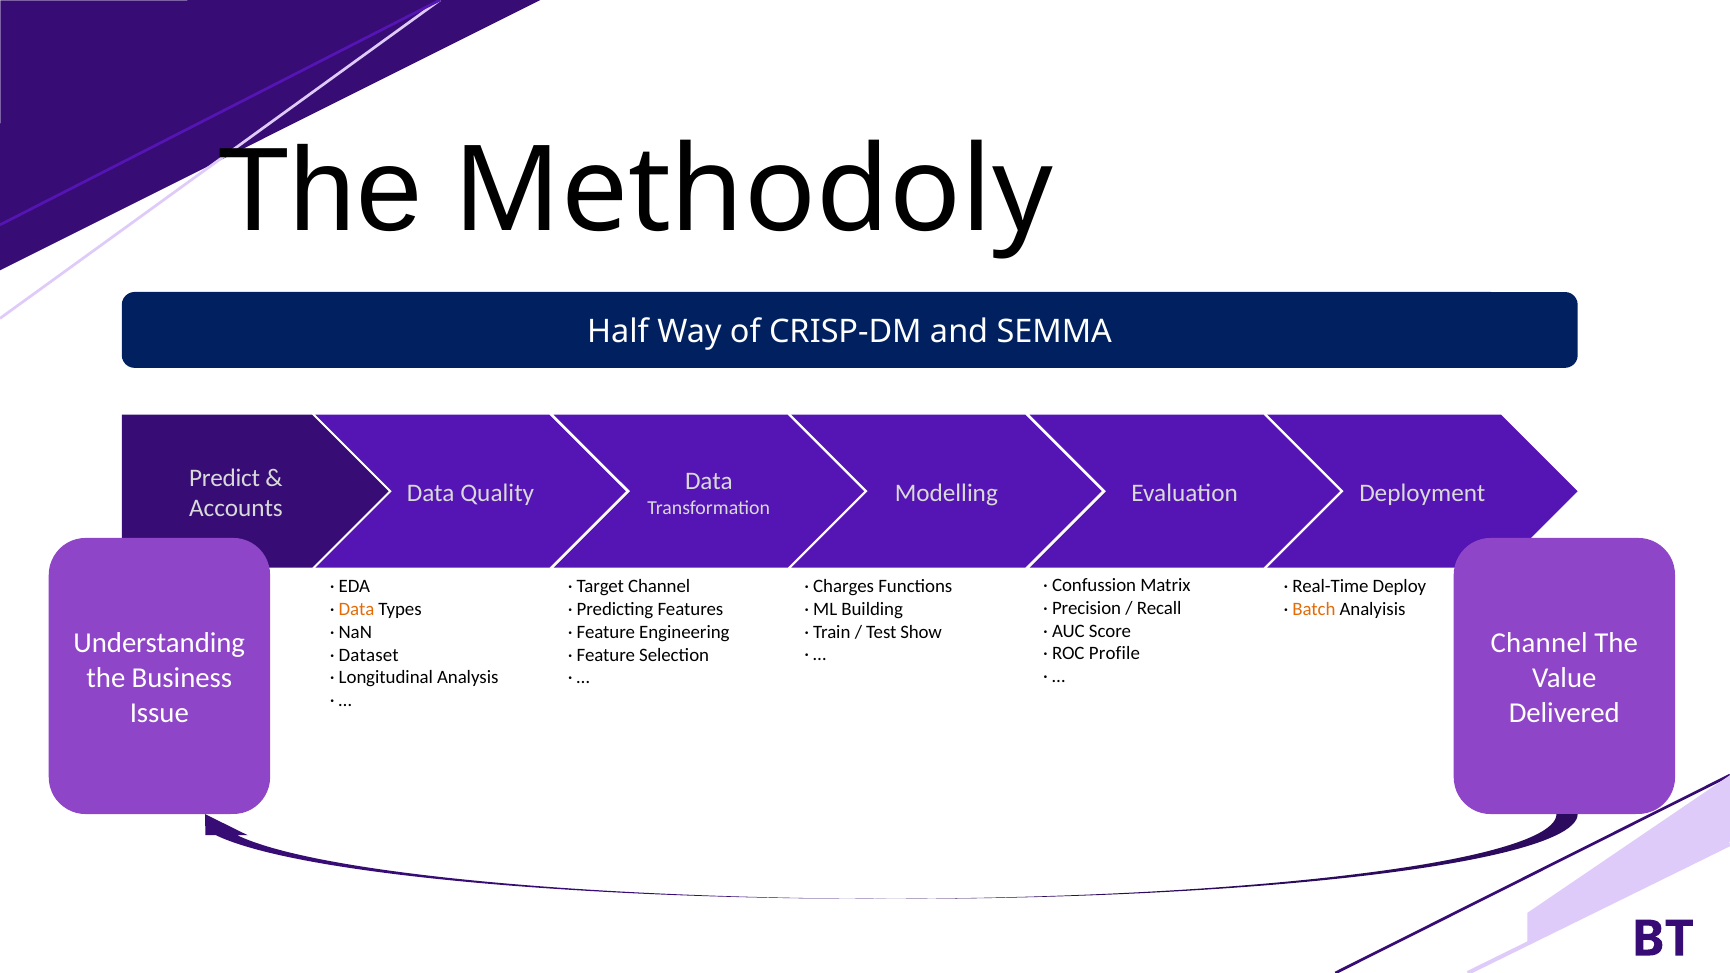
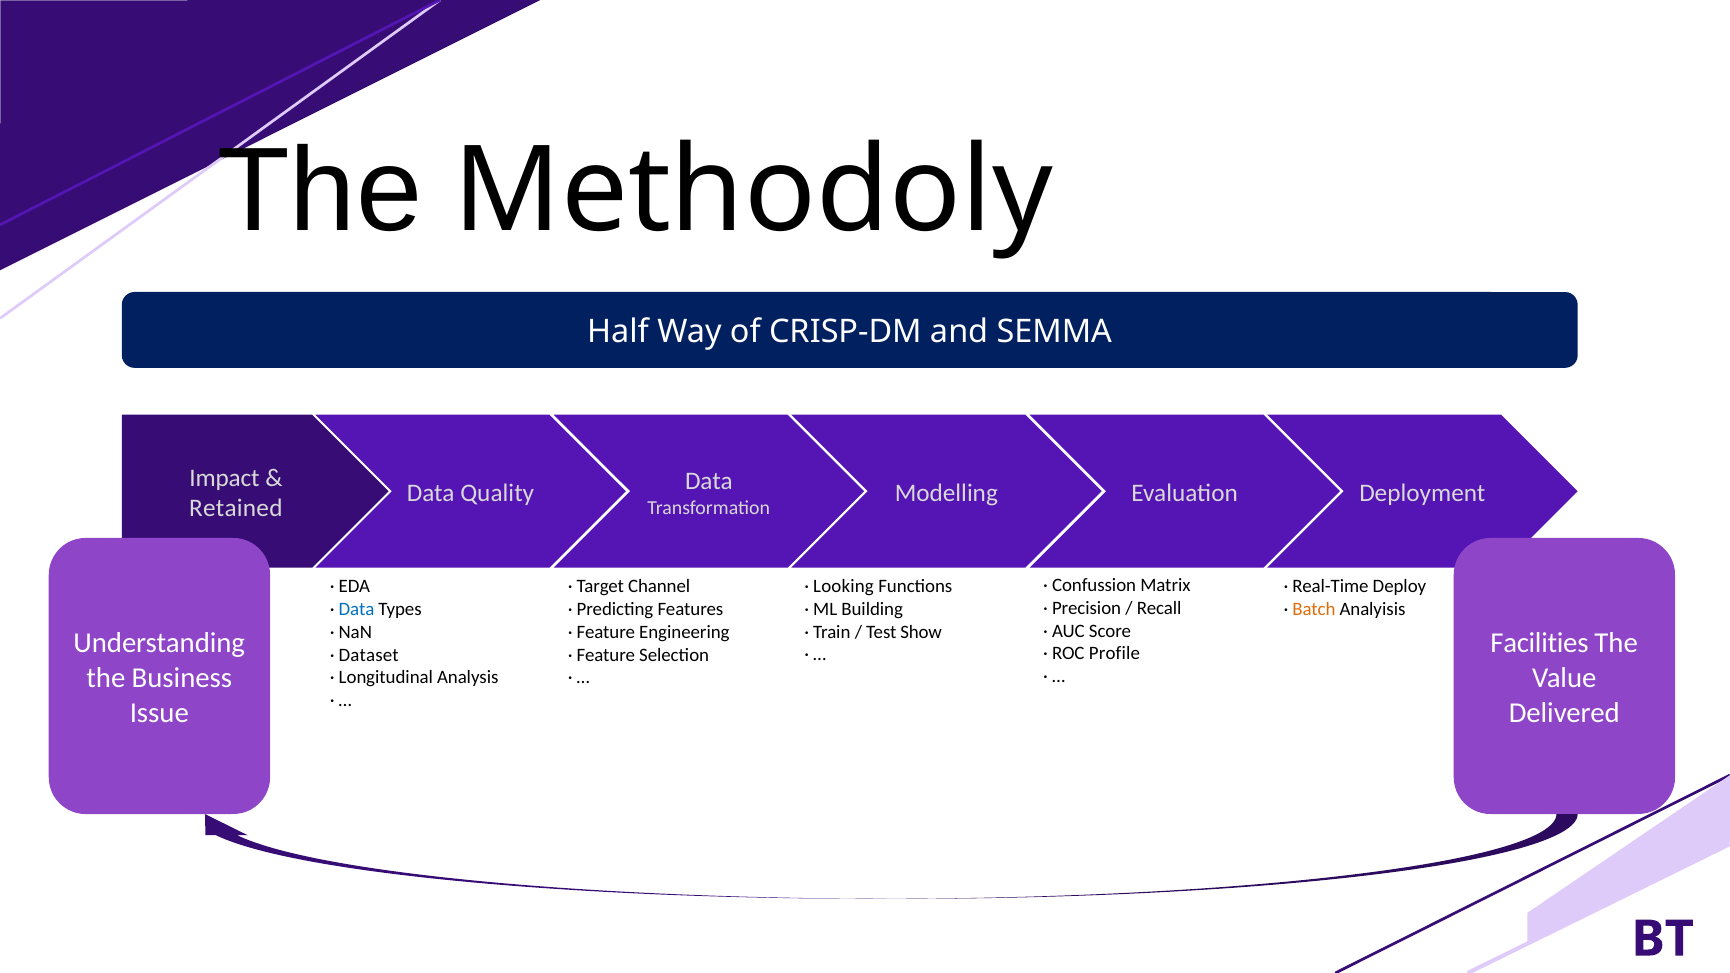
Predict: Predict -> Impact
Accounts: Accounts -> Retained
Charges: Charges -> Looking
Data at (356, 610) colour: orange -> blue
Channel at (1539, 643): Channel -> Facilities
